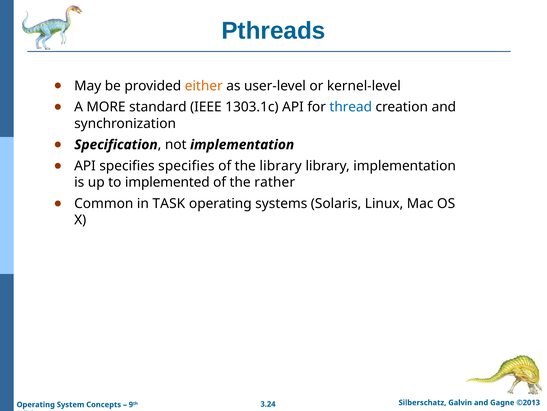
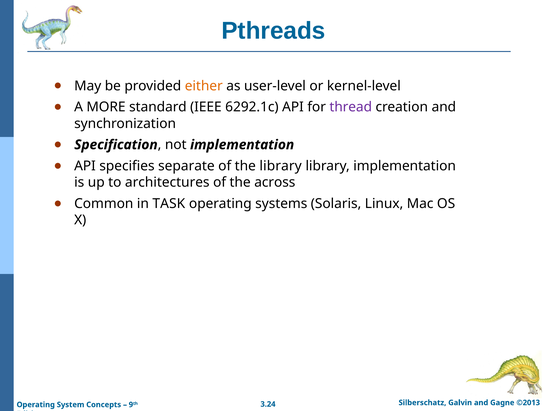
1303.1c: 1303.1c -> 6292.1c
thread colour: blue -> purple
specifies specifies: specifies -> separate
implemented: implemented -> architectures
rather: rather -> across
